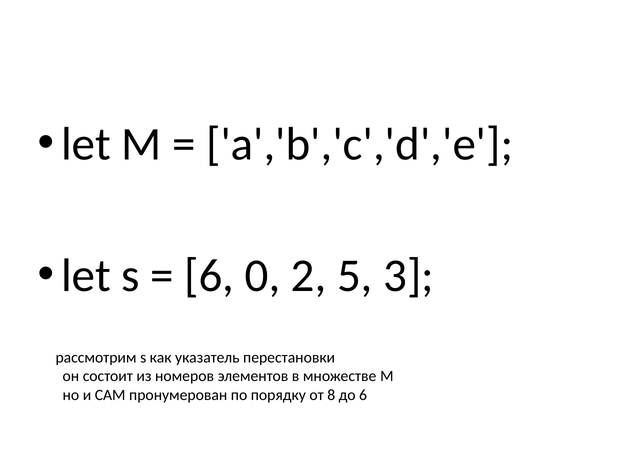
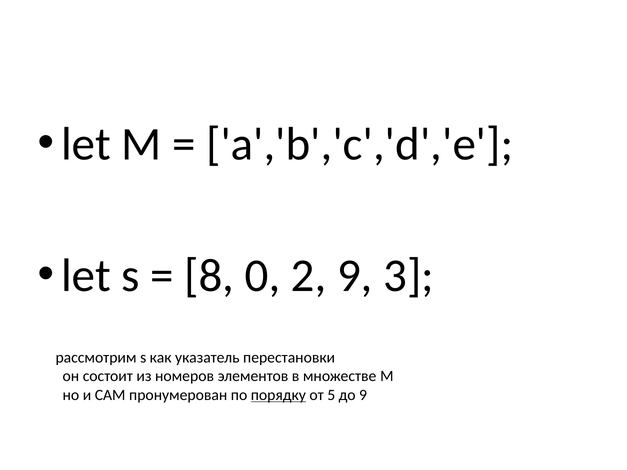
6 at (209, 276): 6 -> 8
2 5: 5 -> 9
порядку underline: none -> present
8: 8 -> 5
до 6: 6 -> 9
